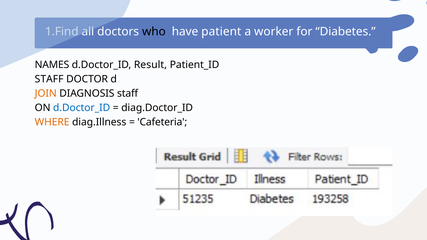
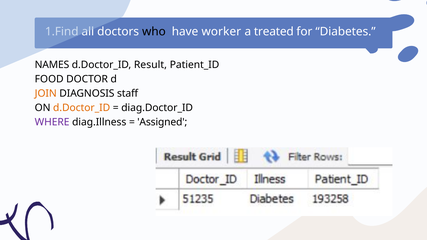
patient: patient -> worker
worker: worker -> treated
STAFF at (49, 79): STAFF -> FOOD
d.Doctor_ID at (82, 108) colour: blue -> orange
WHERE colour: orange -> purple
Cafeteria: Cafeteria -> Assigned
